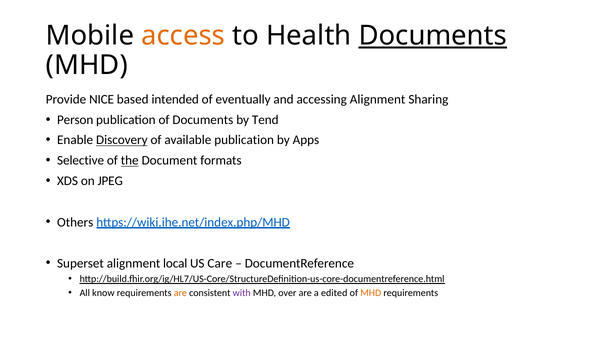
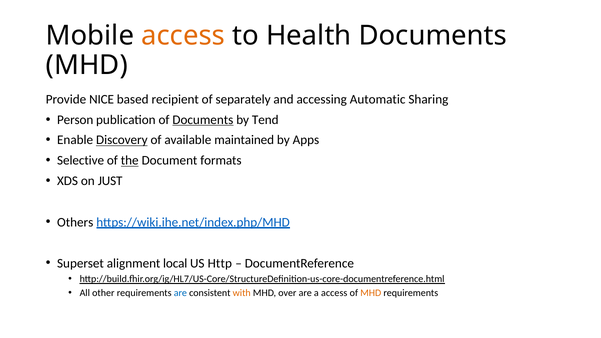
Documents at (433, 36) underline: present -> none
intended: intended -> recipient
eventually: eventually -> separately
accessing Alignment: Alignment -> Automatic
Documents at (203, 120) underline: none -> present
available publication: publication -> maintained
JPEG: JPEG -> JUST
Care: Care -> Http
know: know -> other
are at (180, 293) colour: orange -> blue
with colour: purple -> orange
a edited: edited -> access
